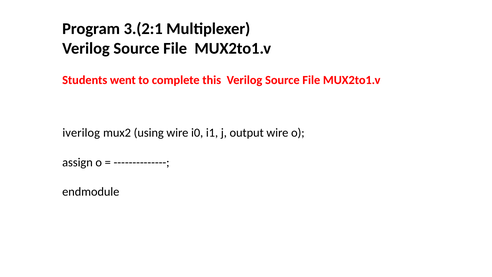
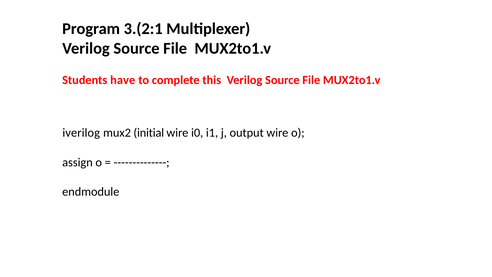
went: went -> have
using: using -> initial
